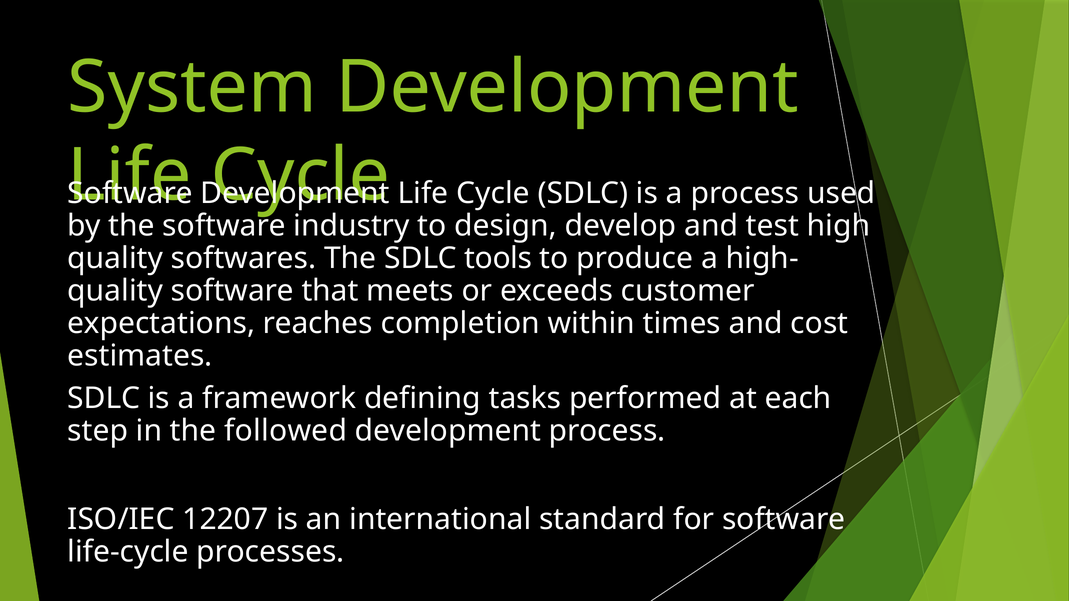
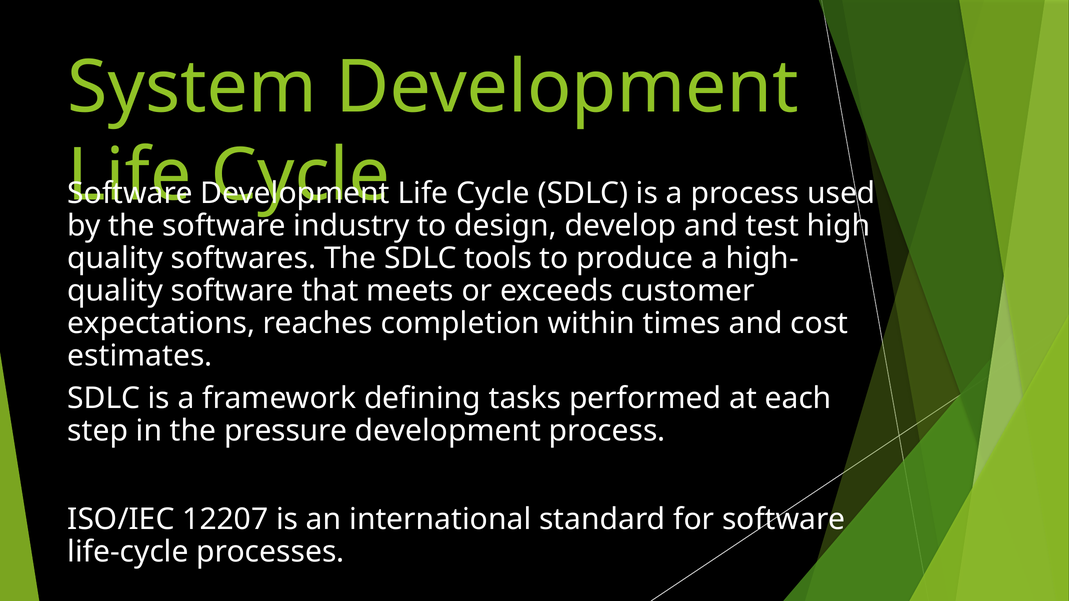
followed: followed -> pressure
